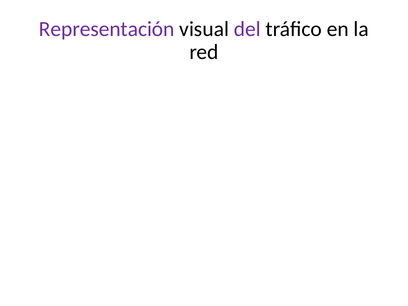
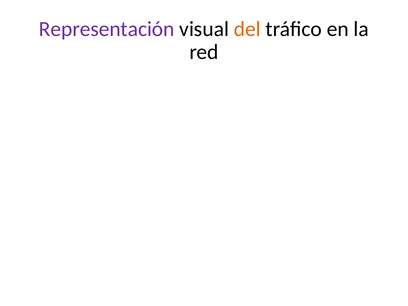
del colour: purple -> orange
